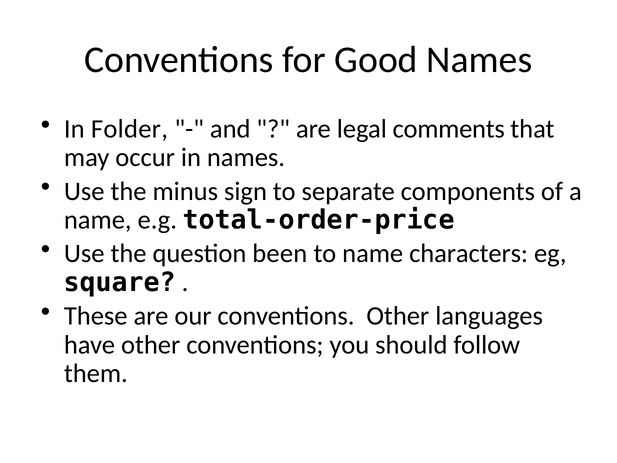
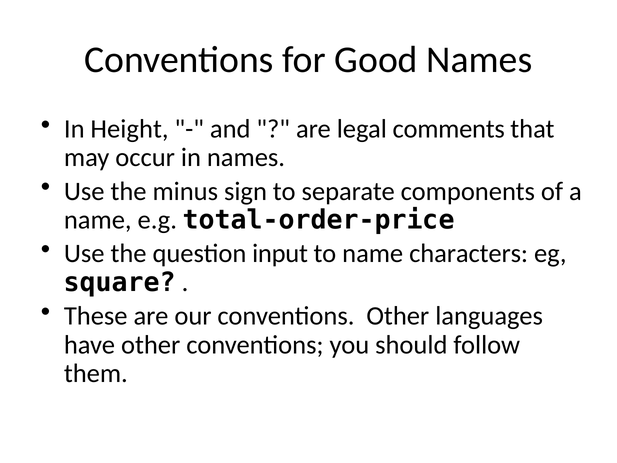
Folder: Folder -> Height
been: been -> input
